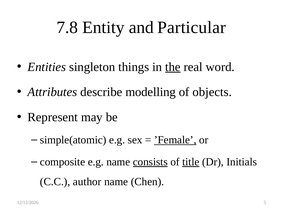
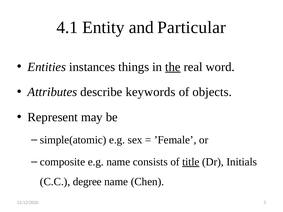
7.8: 7.8 -> 4.1
singleton: singleton -> instances
modelling: modelling -> keywords
’Female underline: present -> none
consists underline: present -> none
author: author -> degree
